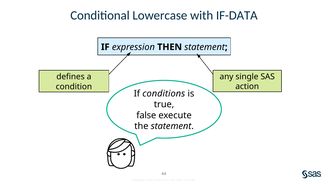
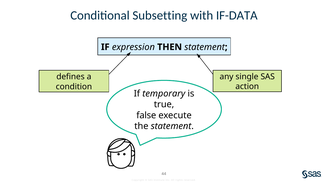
Lowercase: Lowercase -> Subsetting
conditions: conditions -> temporary
